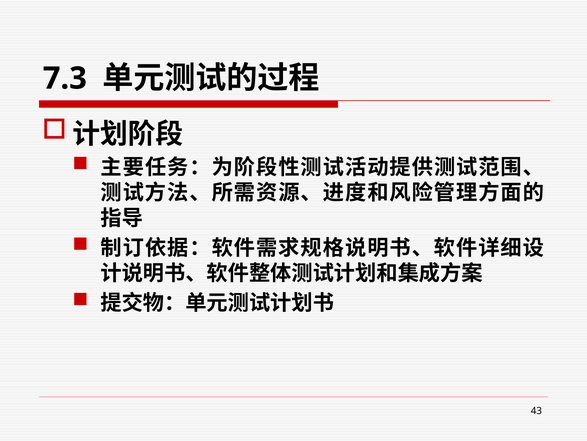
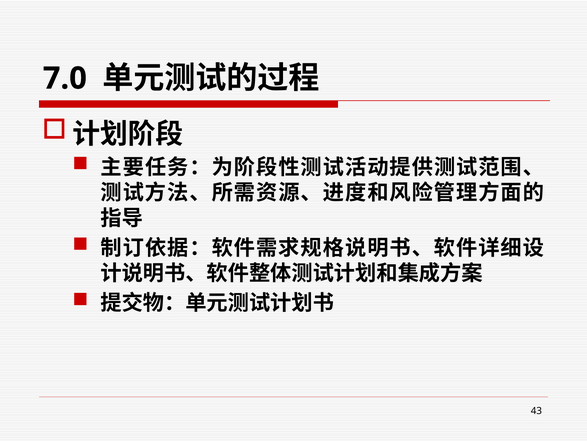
7.3: 7.3 -> 7.0
